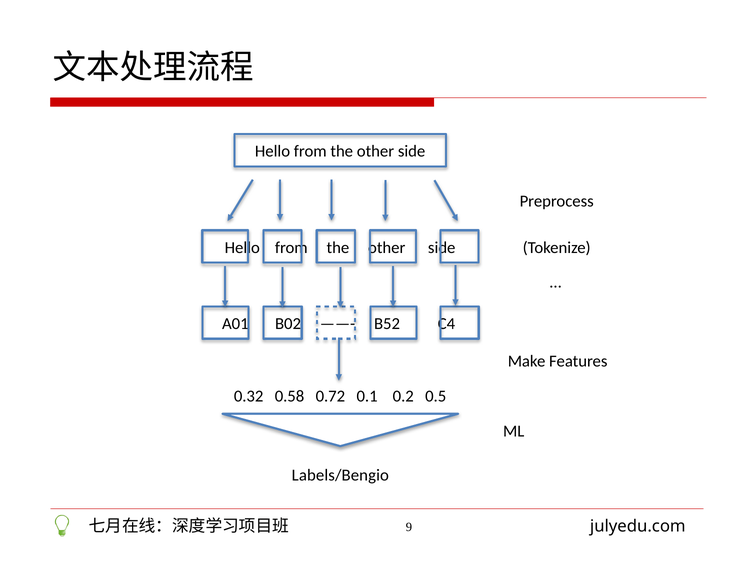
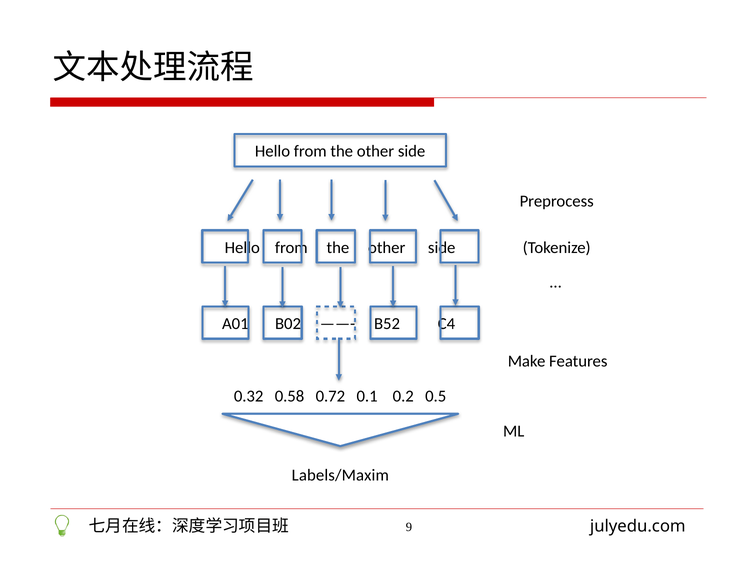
Labels/Bengio: Labels/Bengio -> Labels/Maxim
